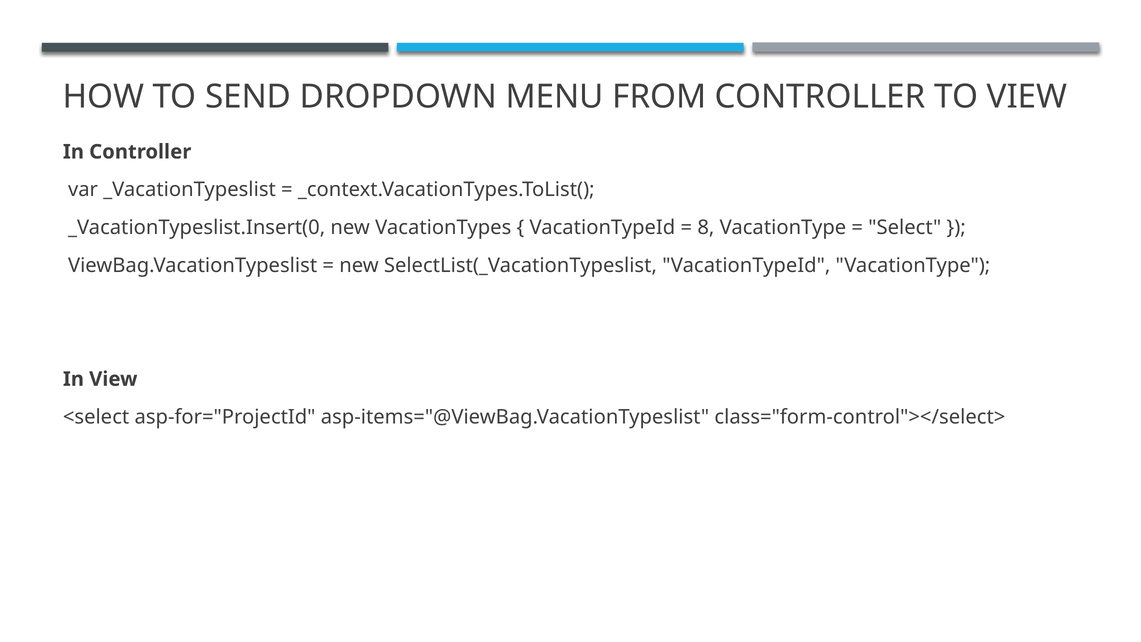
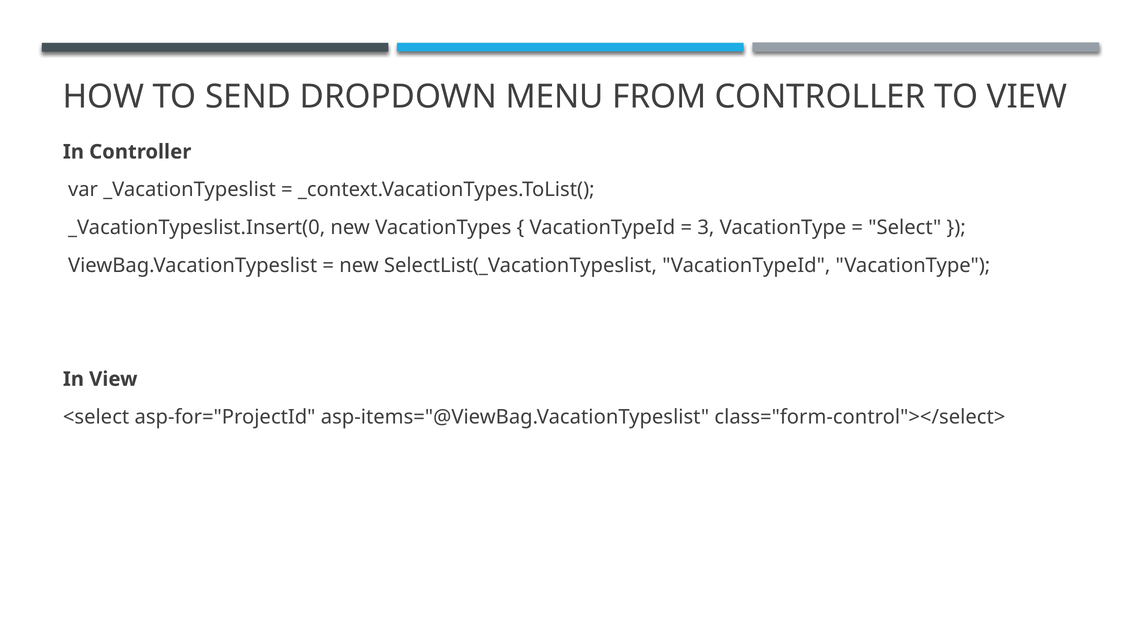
8: 8 -> 3
